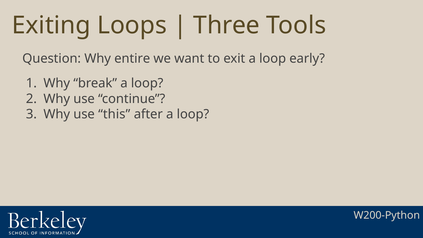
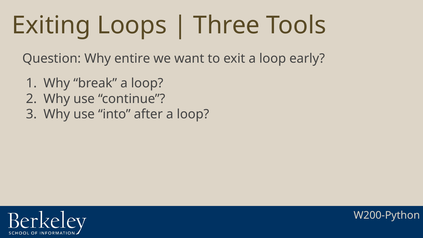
this: this -> into
